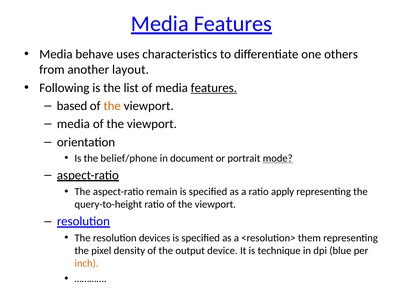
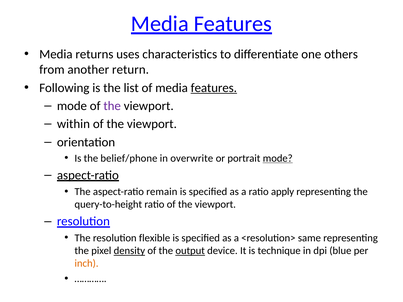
behave: behave -> returns
layout: layout -> return
based at (72, 106): based -> mode
the at (112, 106) colour: orange -> purple
media at (73, 124): media -> within
document: document -> overwrite
devices: devices -> flexible
them: them -> same
density underline: none -> present
output underline: none -> present
